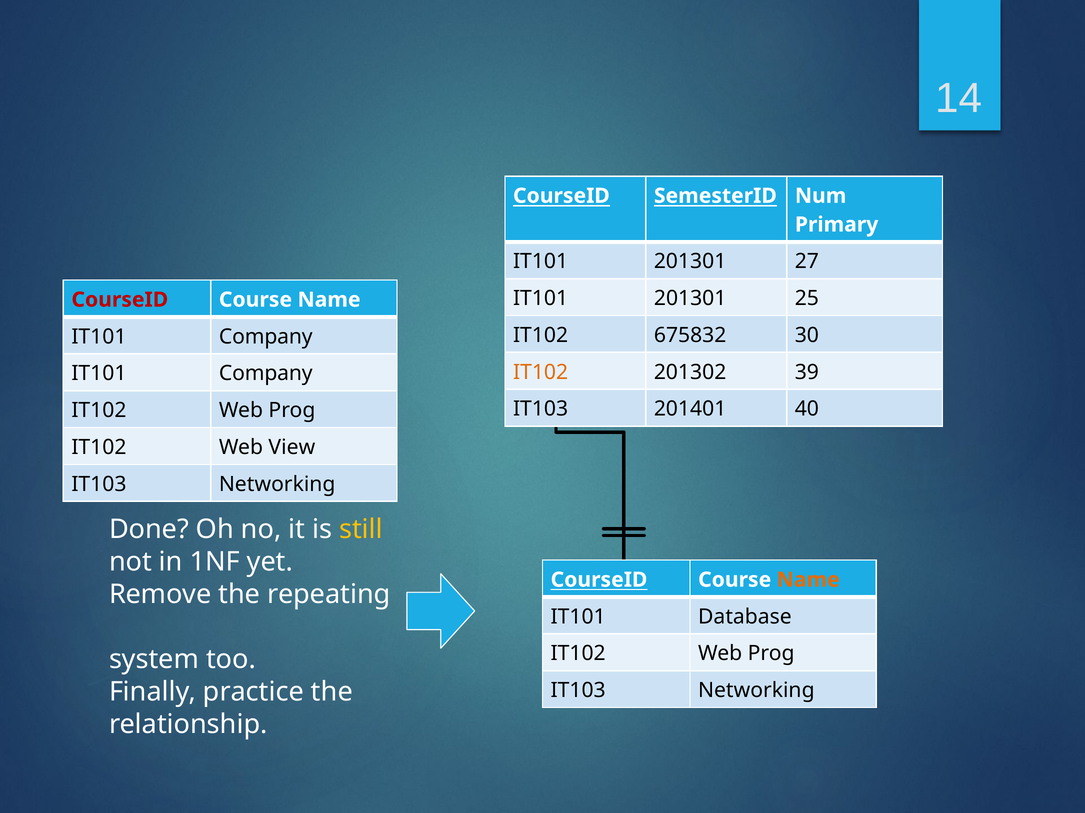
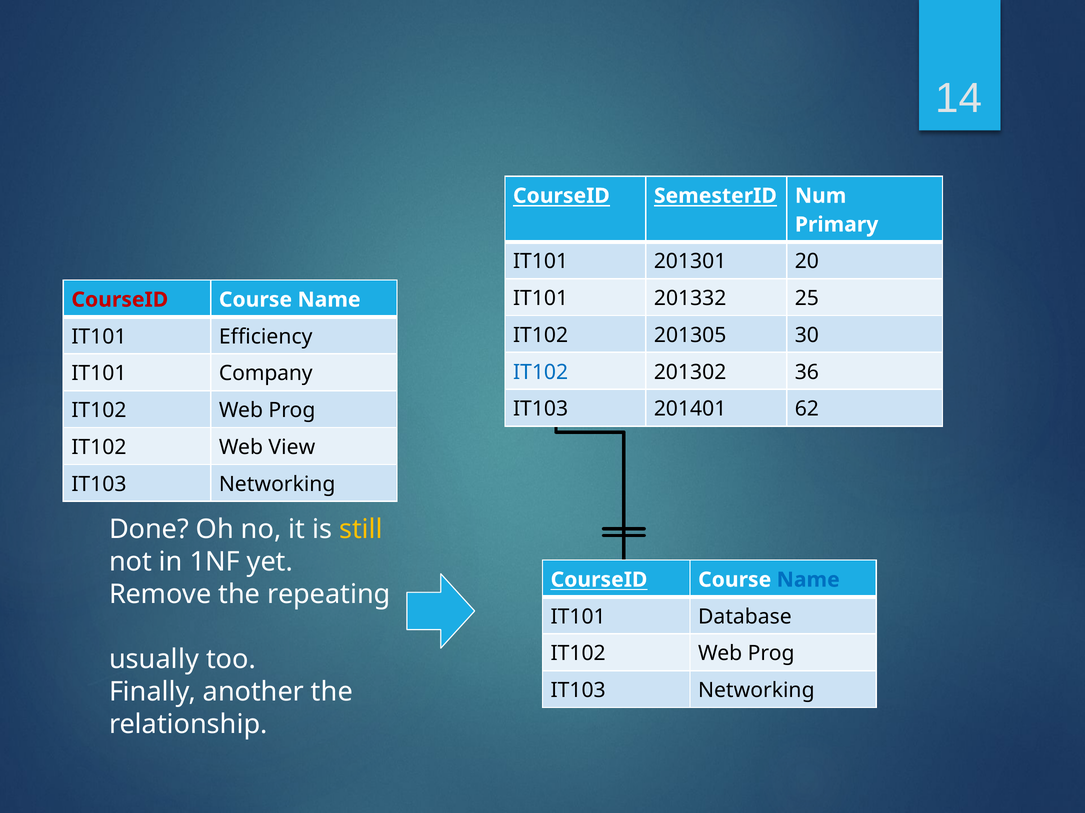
27: 27 -> 20
201301 at (690, 299): 201301 -> 201332
675832: 675832 -> 201305
Company at (266, 337): Company -> Efficiency
IT102 at (541, 372) colour: orange -> blue
39: 39 -> 36
40: 40 -> 62
Name at (808, 580) colour: orange -> blue
system: system -> usually
practice: practice -> another
